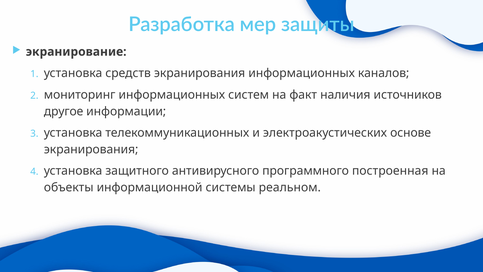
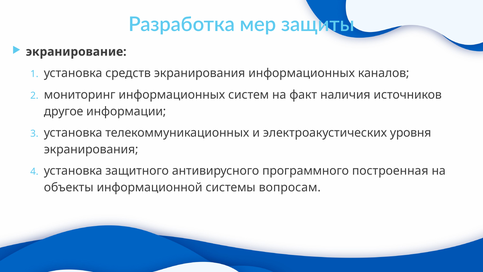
основе: основе -> уровня
реальном: реальном -> вопросам
